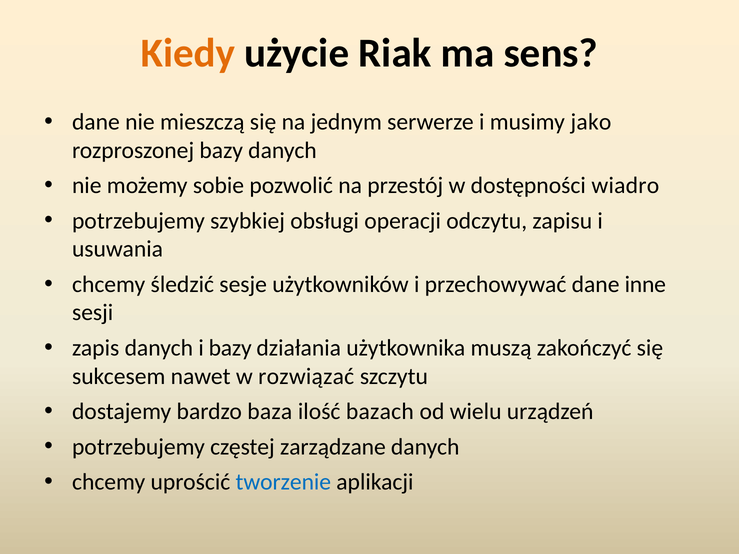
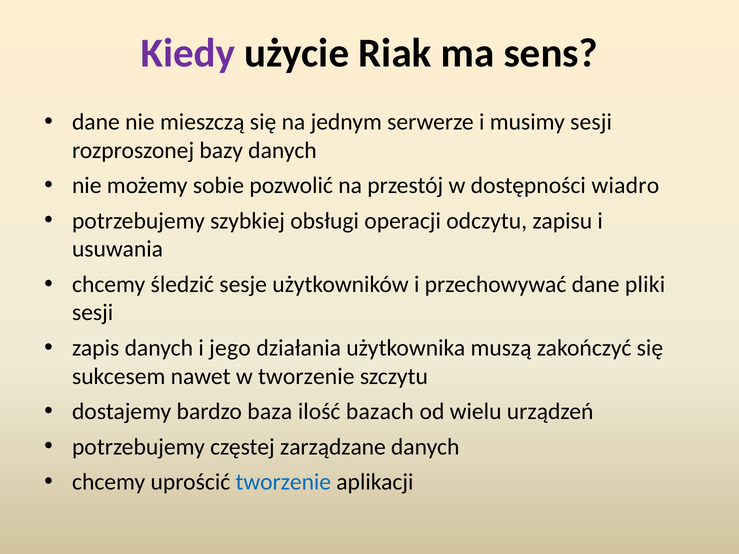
Kiedy colour: orange -> purple
musimy jako: jako -> sesji
inne: inne -> pliki
i bazy: bazy -> jego
w rozwiązać: rozwiązać -> tworzenie
